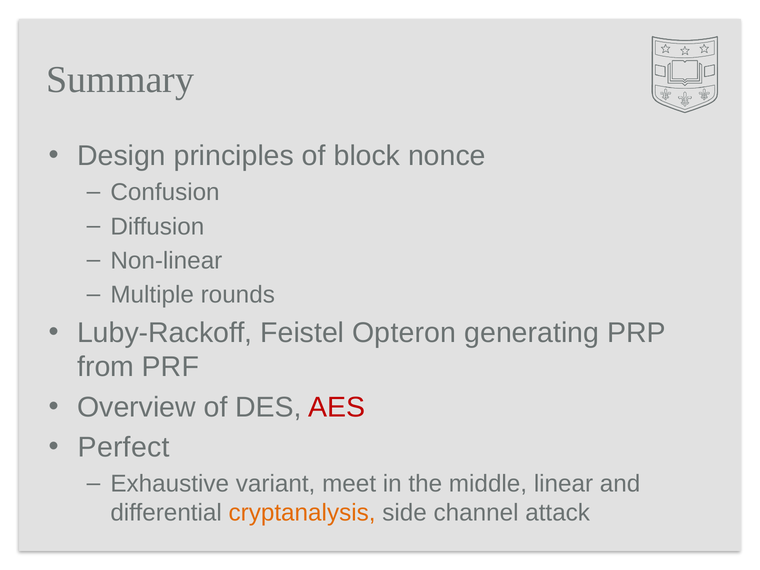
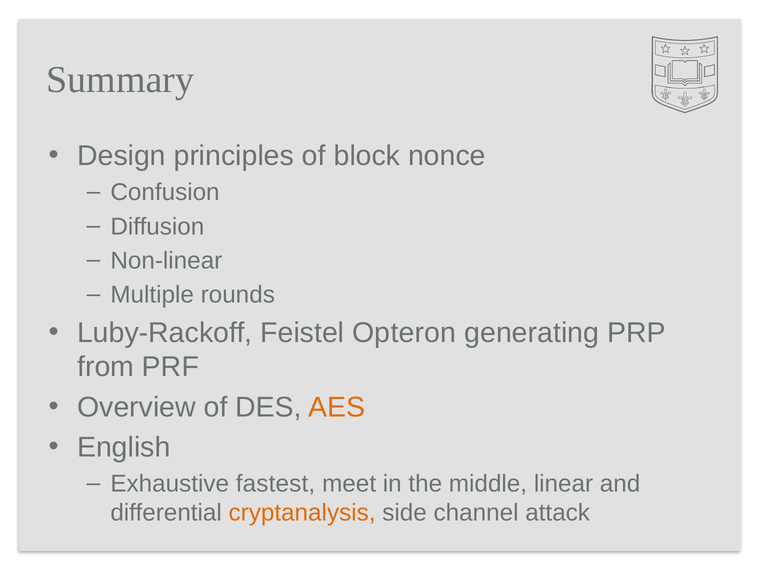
AES colour: red -> orange
Perfect: Perfect -> English
variant: variant -> fastest
